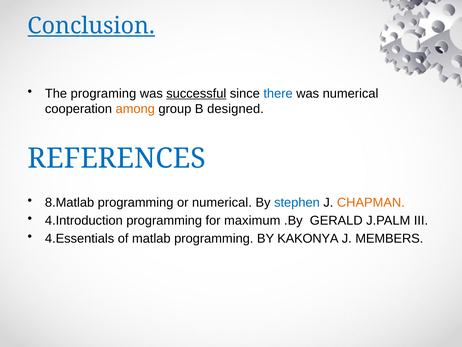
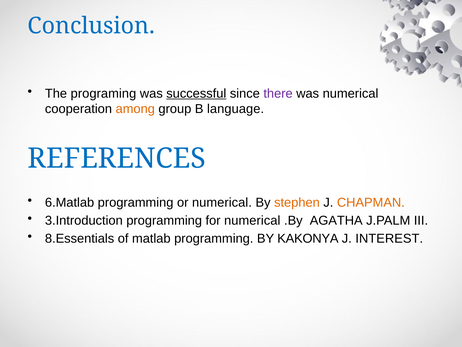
Conclusion underline: present -> none
there colour: blue -> purple
designed: designed -> language
8.Matlab: 8.Matlab -> 6.Matlab
stephen colour: blue -> orange
4.Introduction: 4.Introduction -> 3.Introduction
for maximum: maximum -> numerical
GERALD: GERALD -> AGATHA
4.Essentials: 4.Essentials -> 8.Essentials
MEMBERS: MEMBERS -> INTEREST
